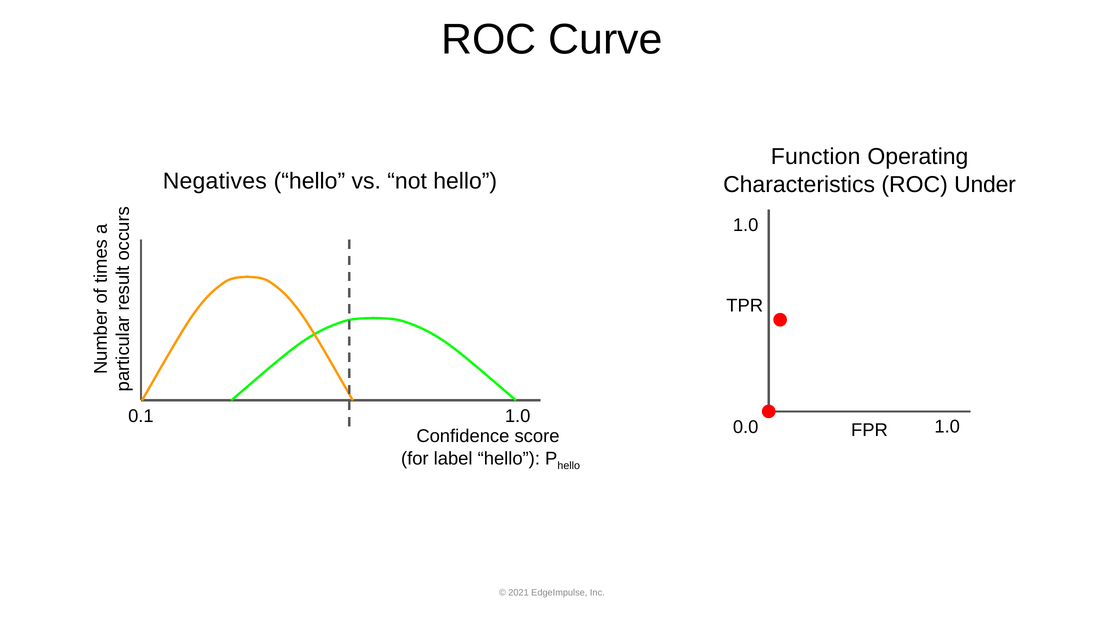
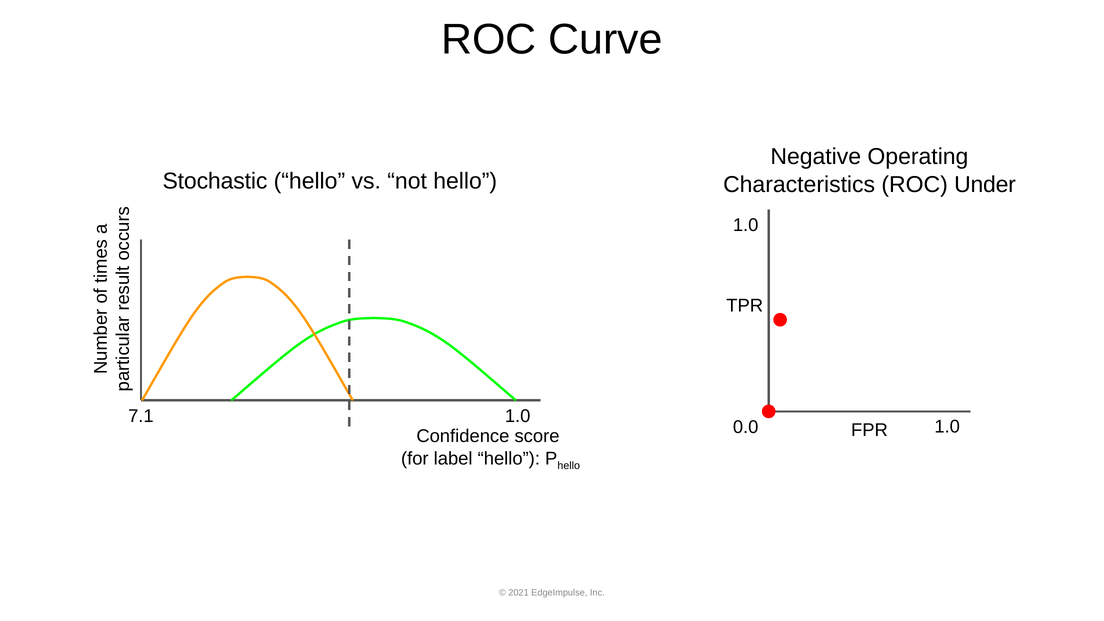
Function: Function -> Negative
Negatives: Negatives -> Stochastic
0.1: 0.1 -> 7.1
